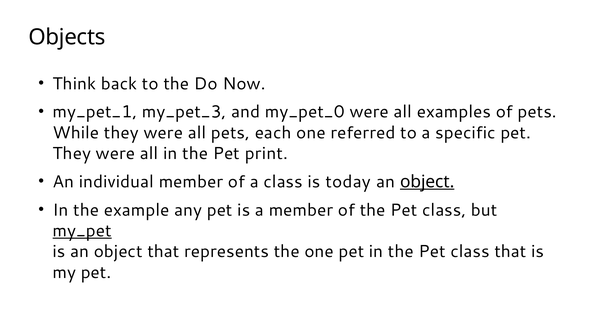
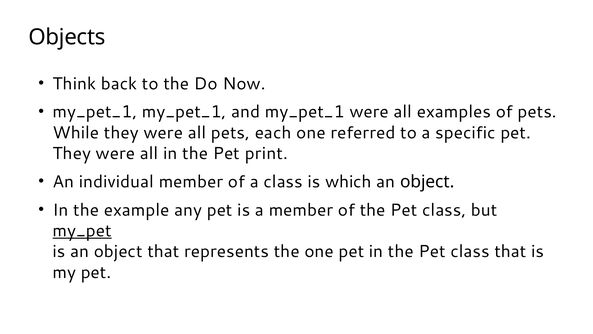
my_pet_1 my_pet_3: my_pet_3 -> my_pet_1
and my_pet_0: my_pet_0 -> my_pet_1
today: today -> which
object at (427, 182) underline: present -> none
